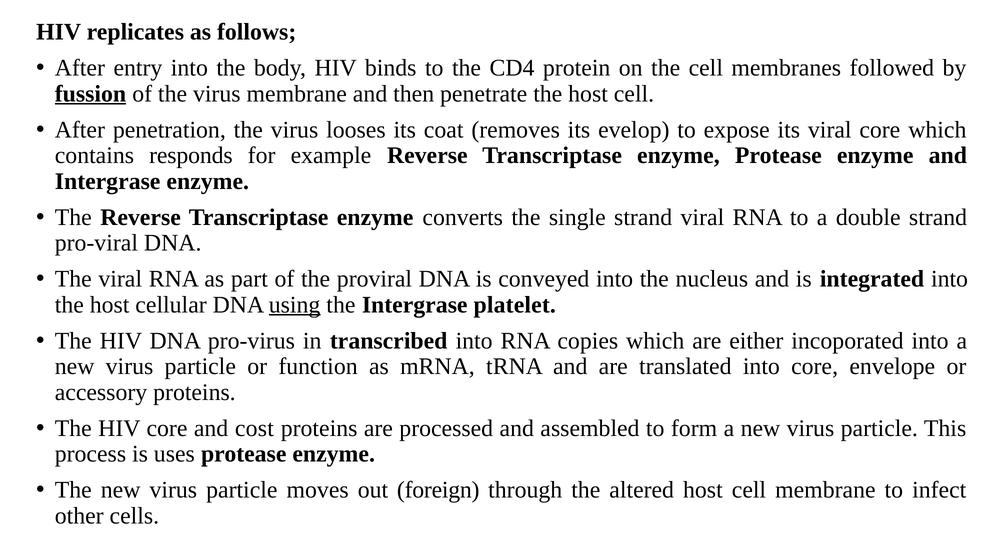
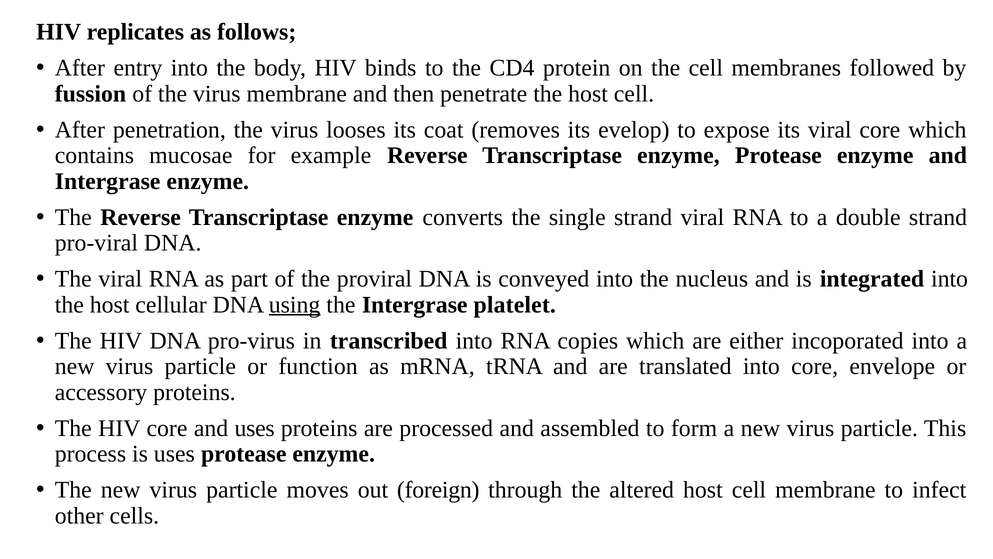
fussion underline: present -> none
responds: responds -> mucosae
and cost: cost -> uses
